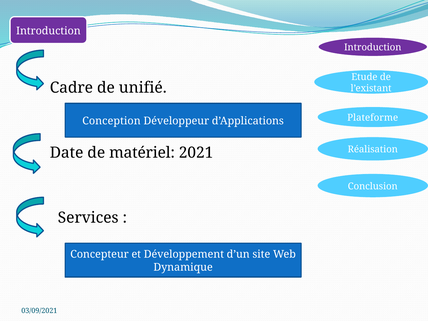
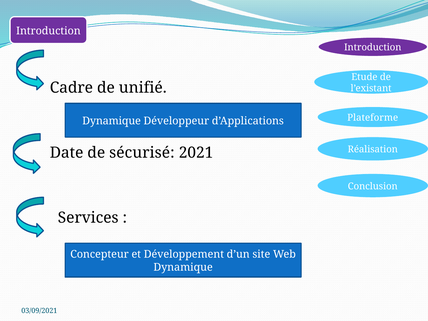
Conception at (111, 121): Conception -> Dynamique
matériel: matériel -> sécurisé
